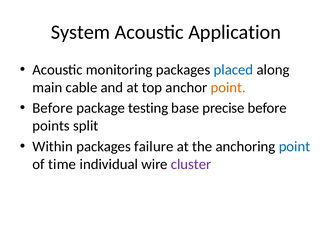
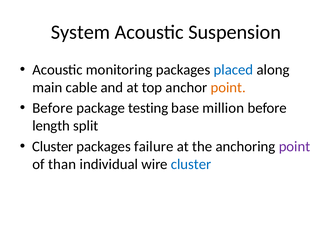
Application: Application -> Suspension
precise: precise -> million
points: points -> length
Within at (53, 146): Within -> Cluster
point at (295, 146) colour: blue -> purple
time: time -> than
cluster at (191, 164) colour: purple -> blue
